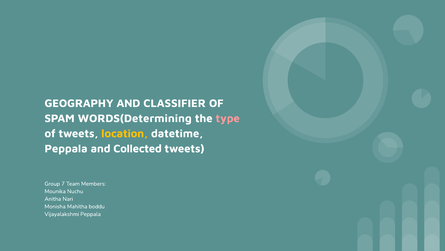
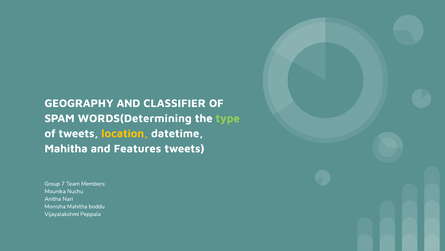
type colour: pink -> light green
Peppala at (66, 148): Peppala -> Mahitha
Collected: Collected -> Features
